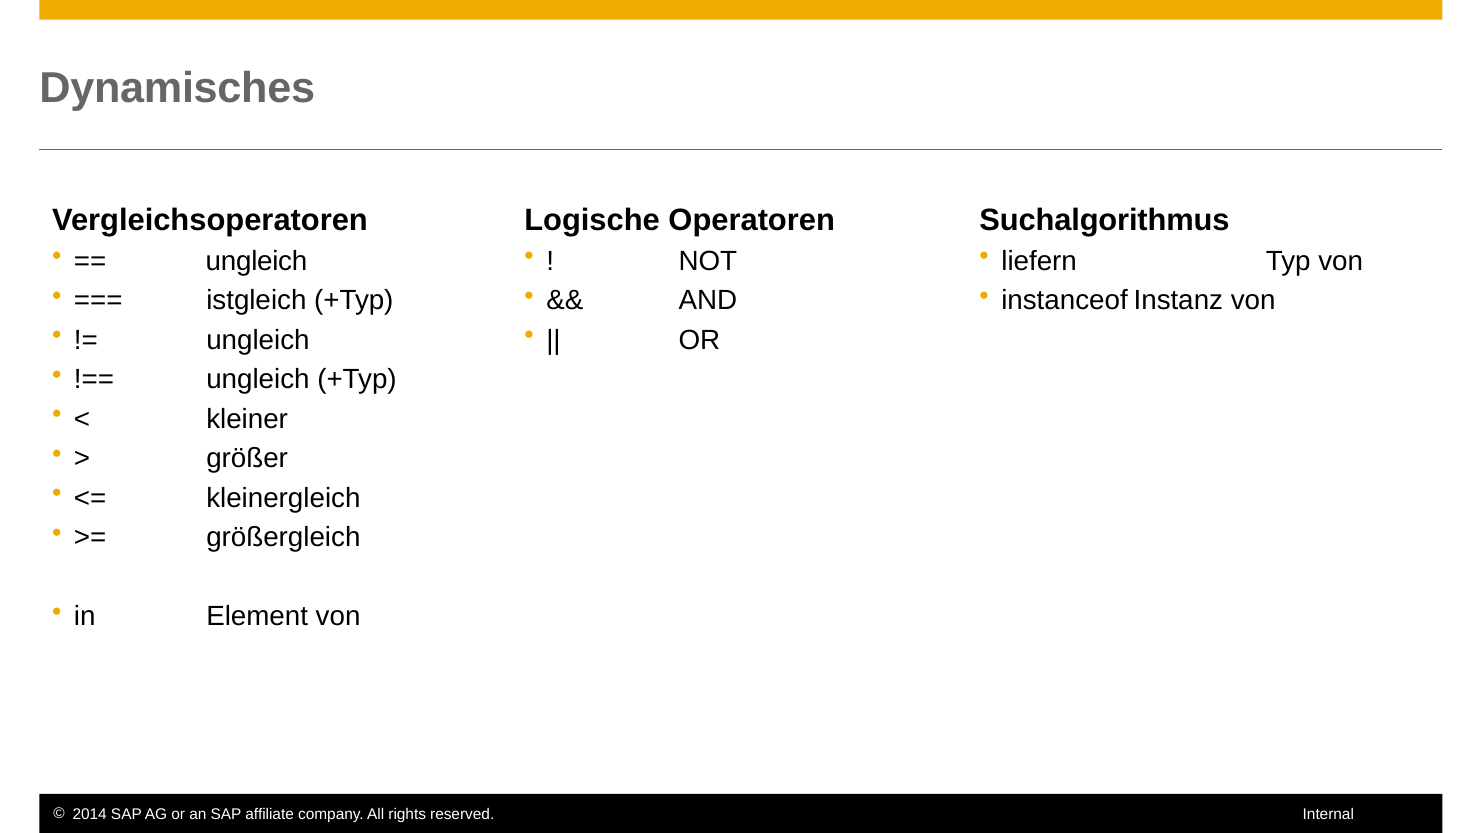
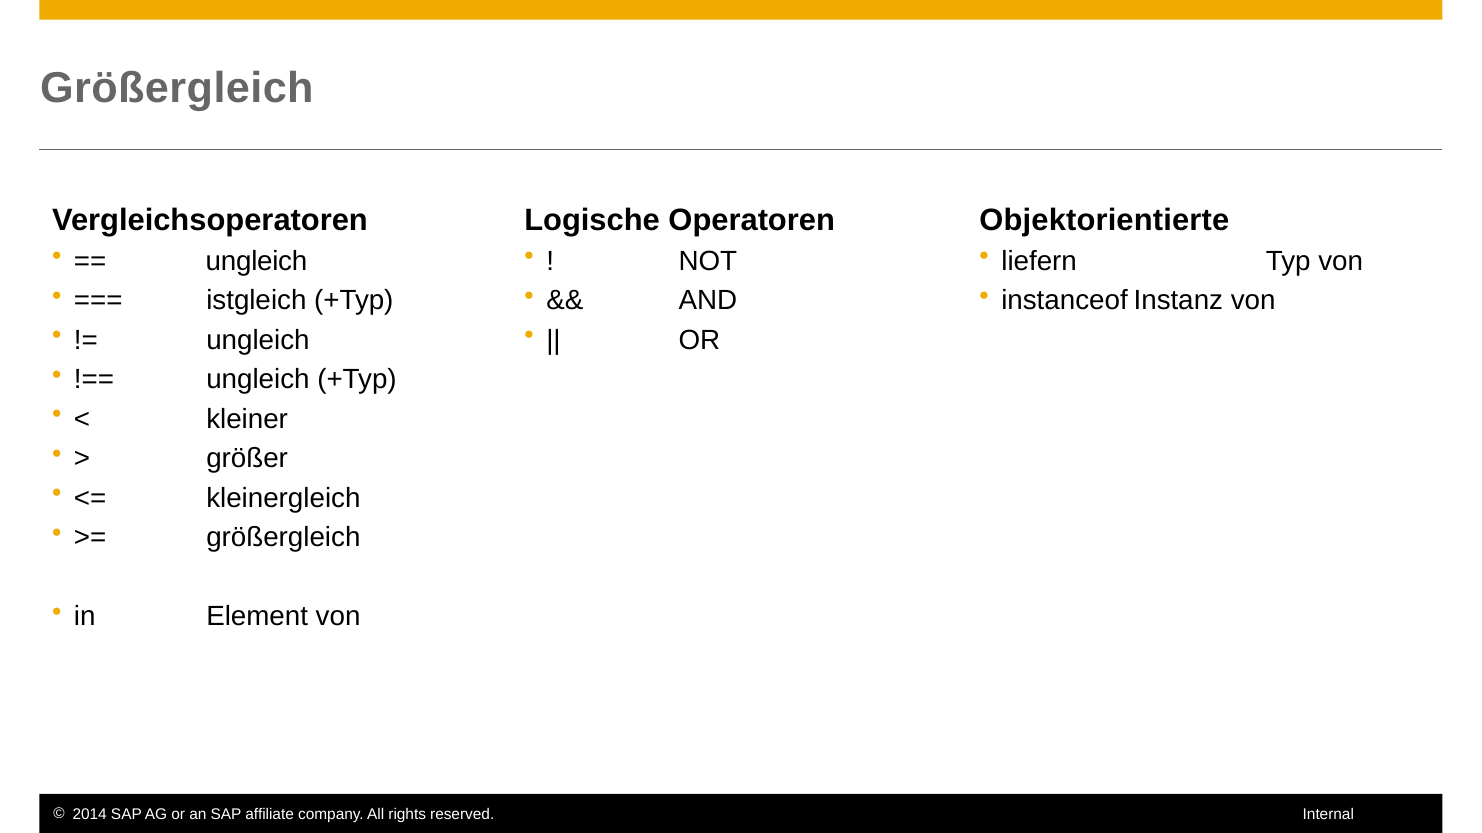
Dynamisches at (177, 88): Dynamisches -> Größergleich
Suchalgorithmus: Suchalgorithmus -> Objektorientierte
